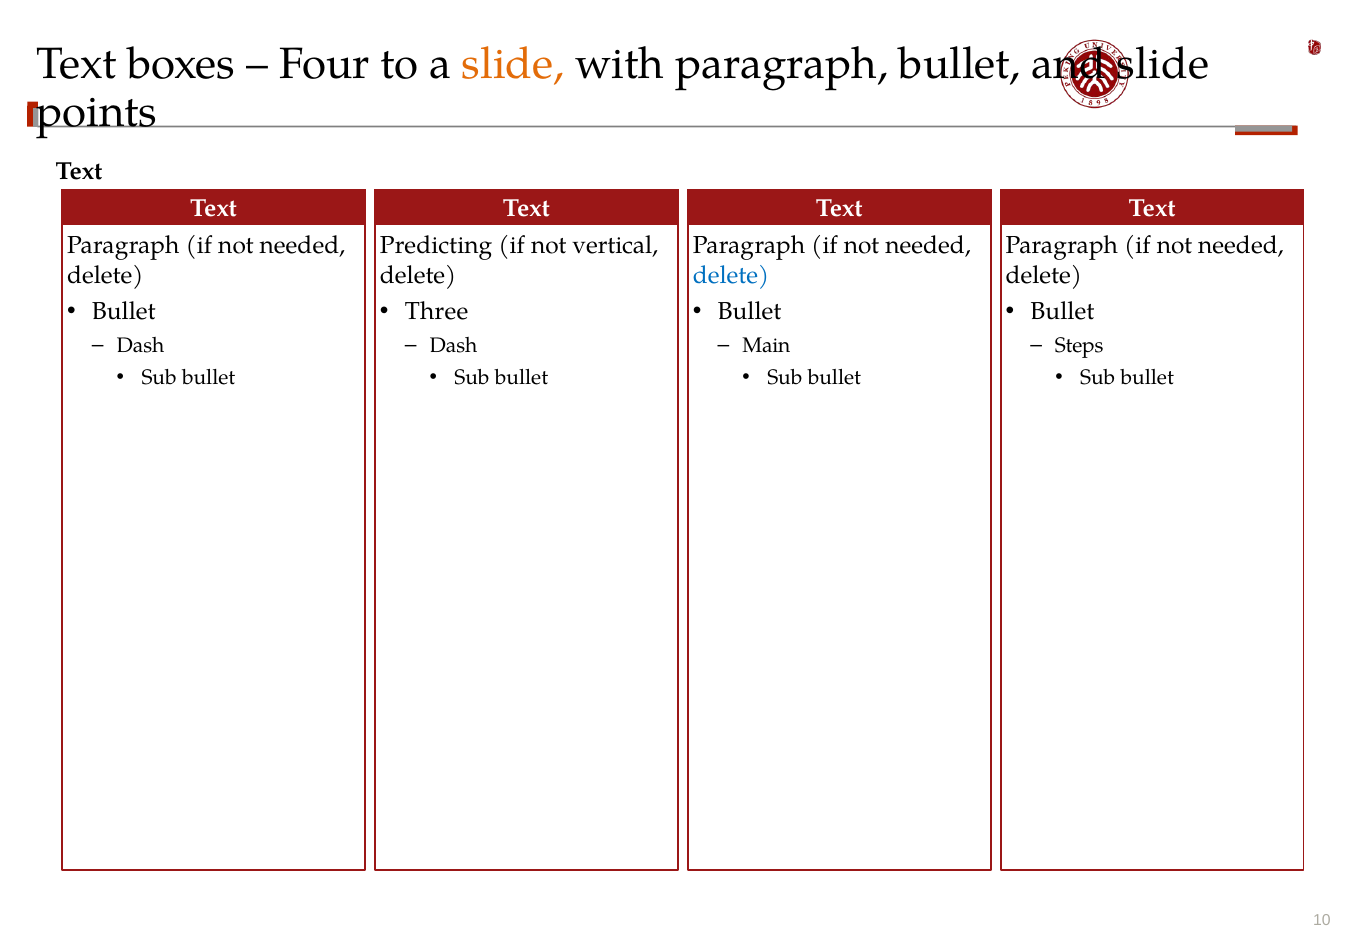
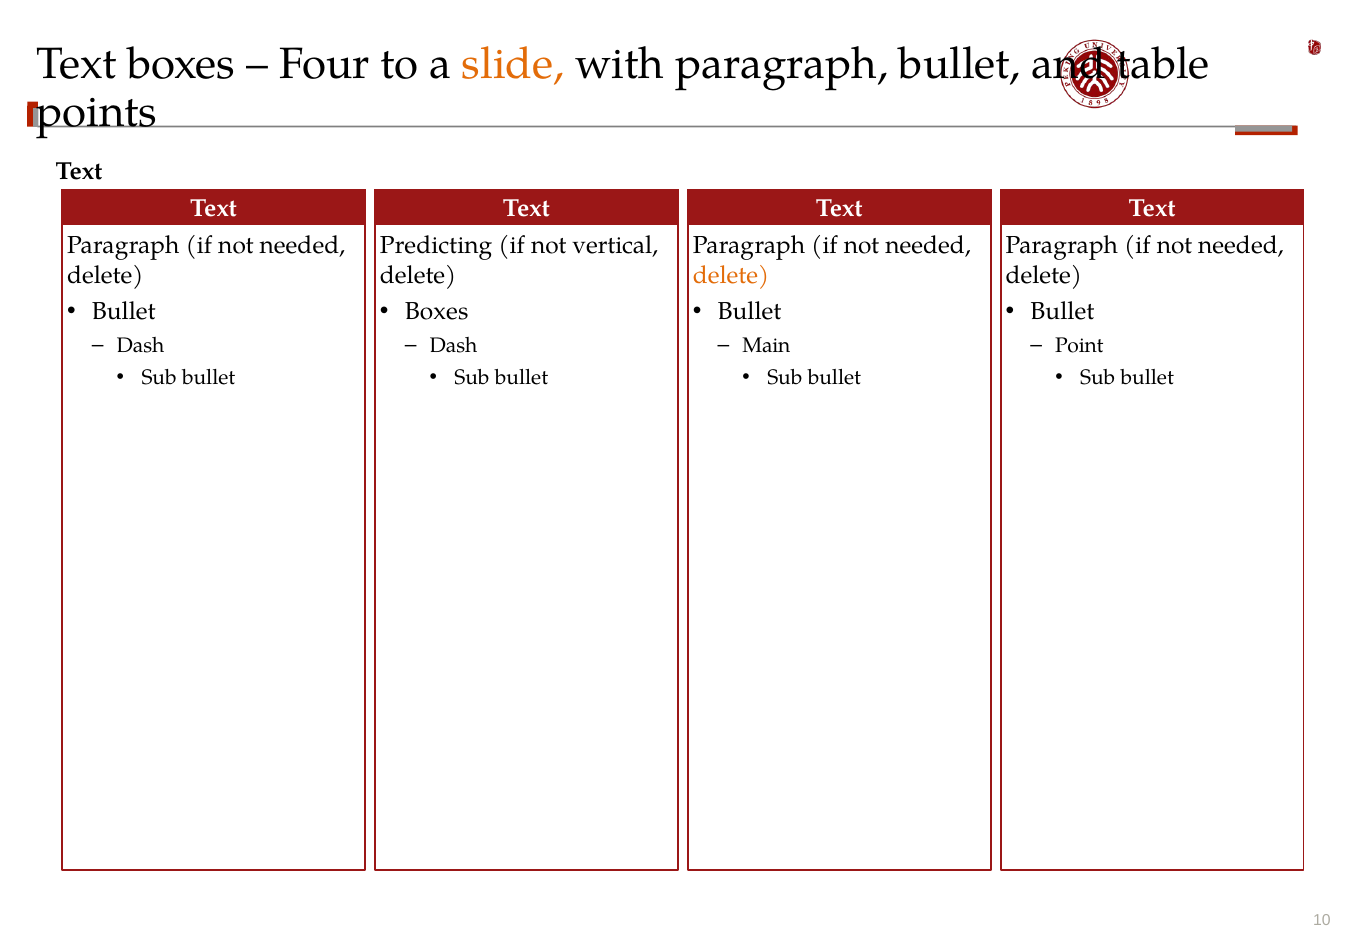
and slide: slide -> table
delete at (731, 275) colour: blue -> orange
Three at (437, 312): Three -> Boxes
Steps: Steps -> Point
